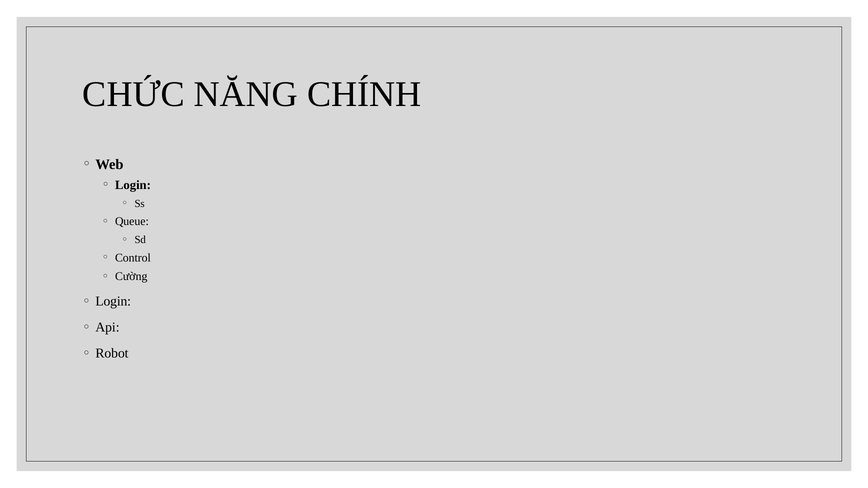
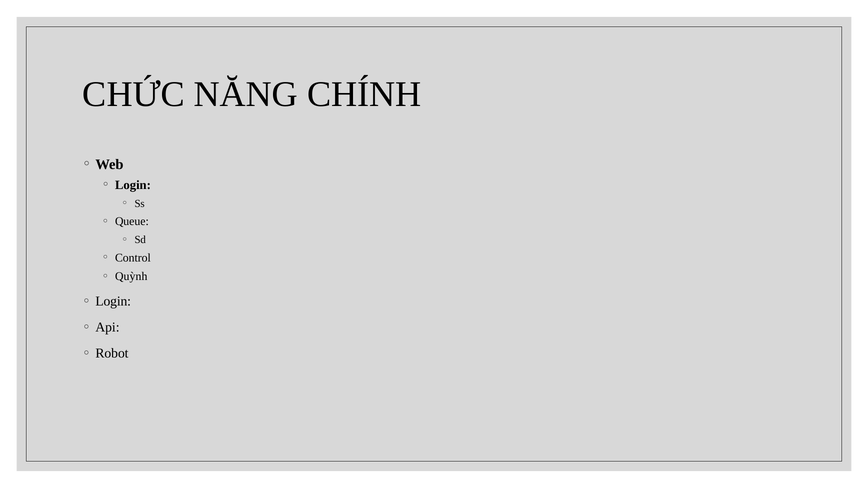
Cường: Cường -> Quỳnh
